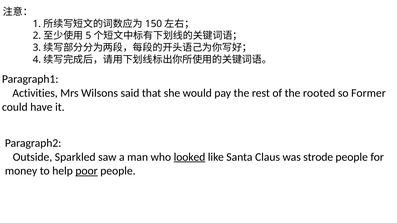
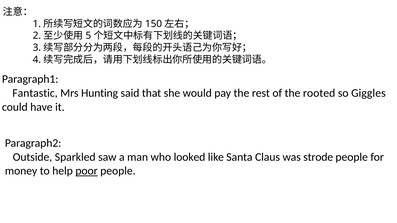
Activities: Activities -> Fantastic
Wilsons: Wilsons -> Hunting
Former: Former -> Giggles
looked underline: present -> none
